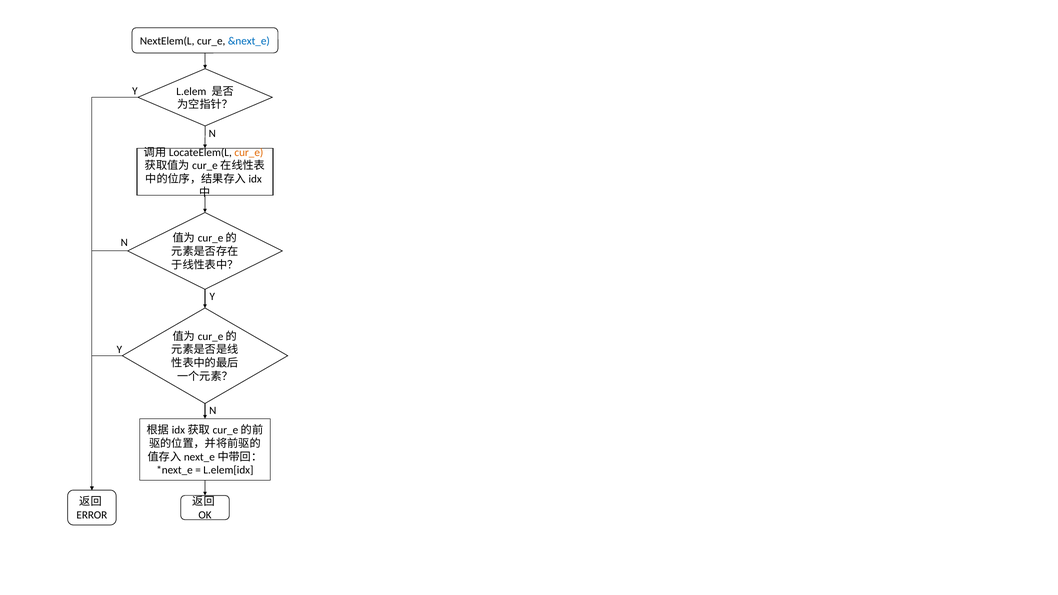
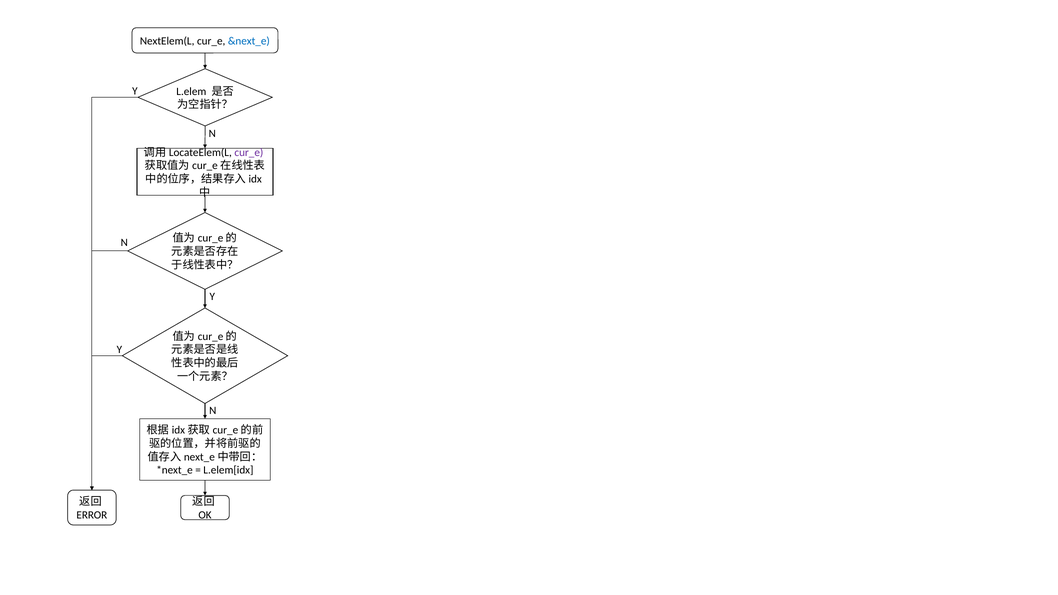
cur_e at (249, 152) colour: orange -> purple
